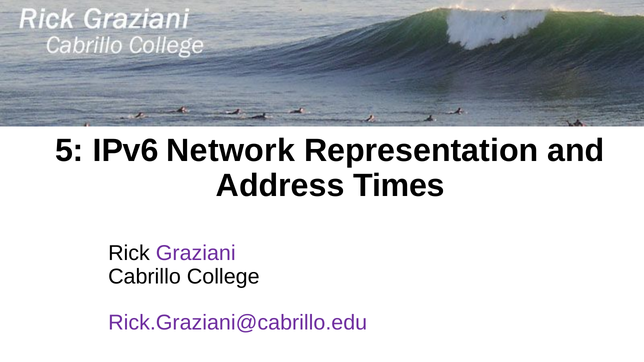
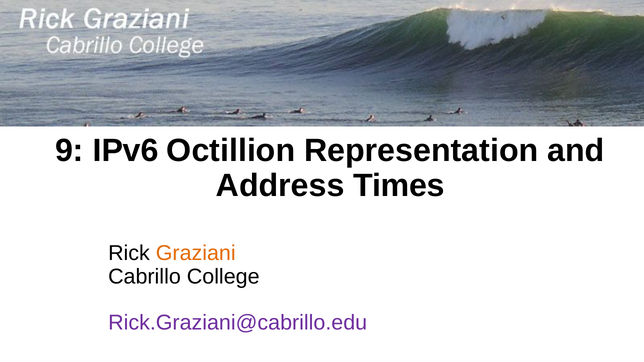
5: 5 -> 9
Network: Network -> Octillion
Graziani colour: purple -> orange
